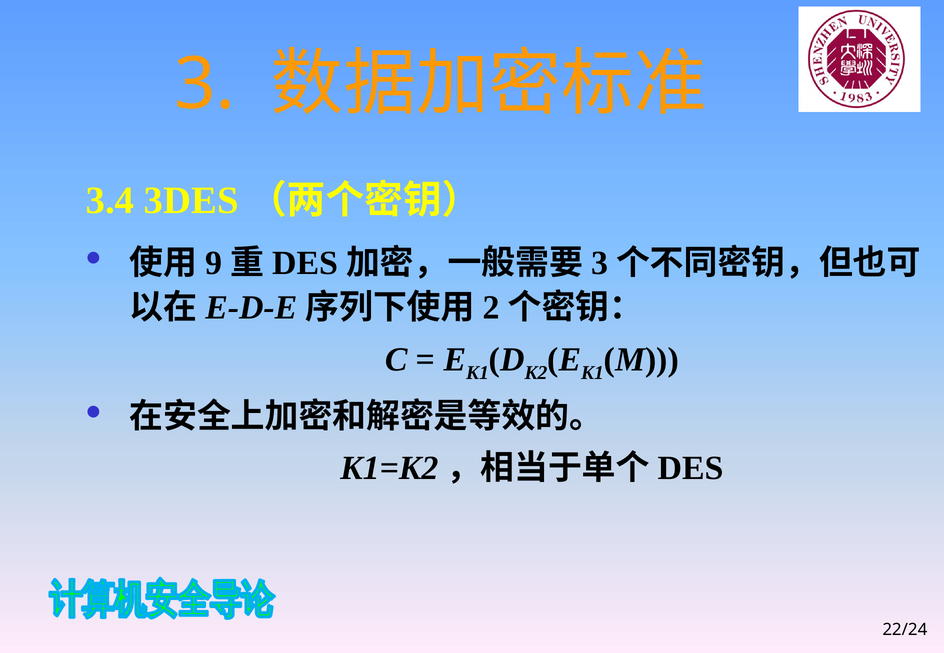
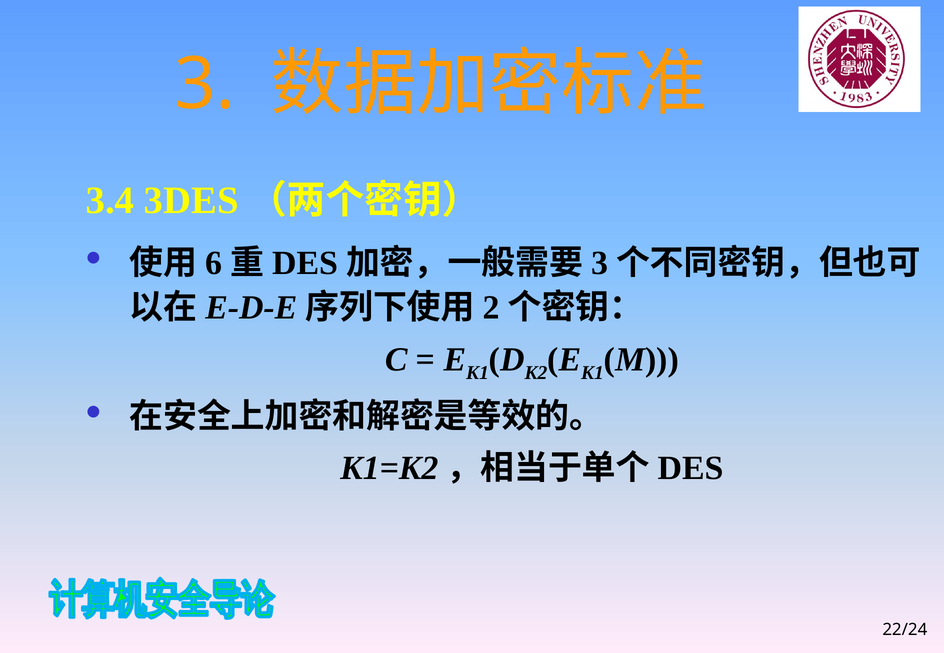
9: 9 -> 6
